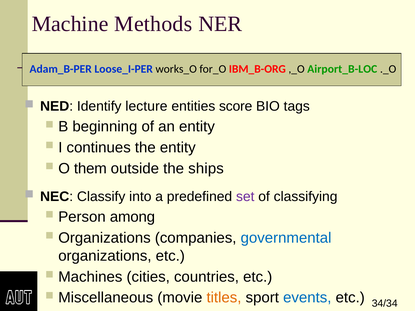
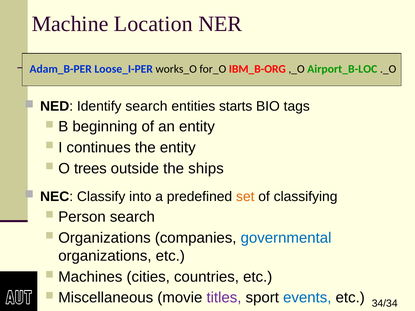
Methods: Methods -> Location
Identify lecture: lecture -> search
score: score -> starts
them: them -> trees
set colour: purple -> orange
Person among: among -> search
titles colour: orange -> purple
